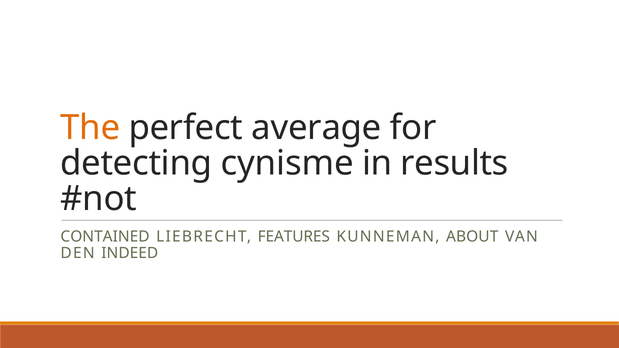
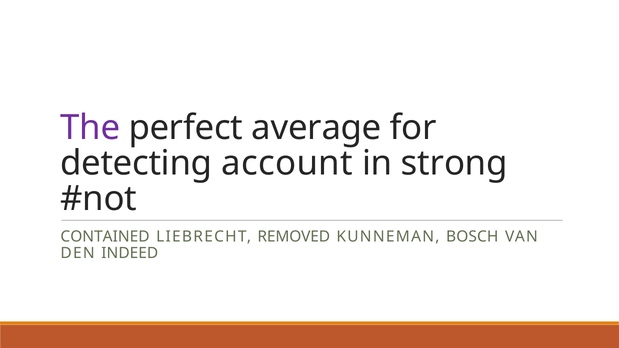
The colour: orange -> purple
cynisme: cynisme -> account
results: results -> strong
FEATURES: FEATURES -> REMOVED
ABOUT: ABOUT -> BOSCH
